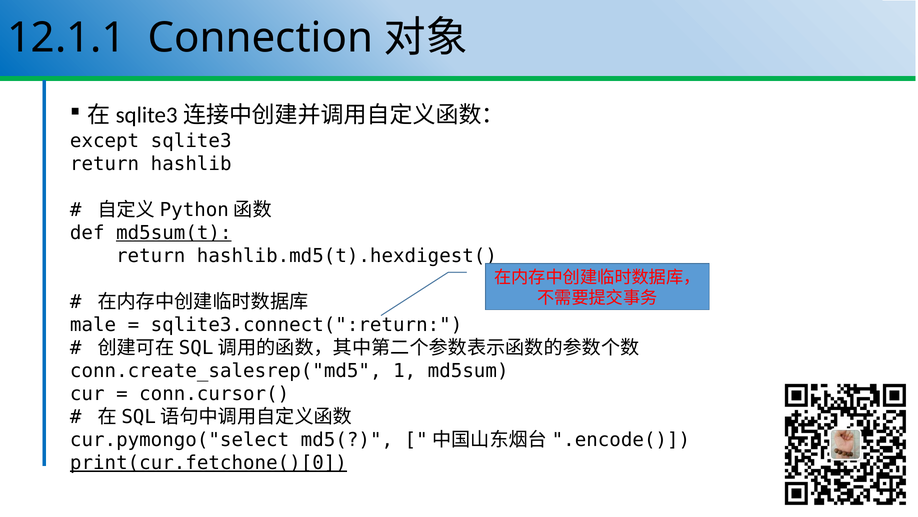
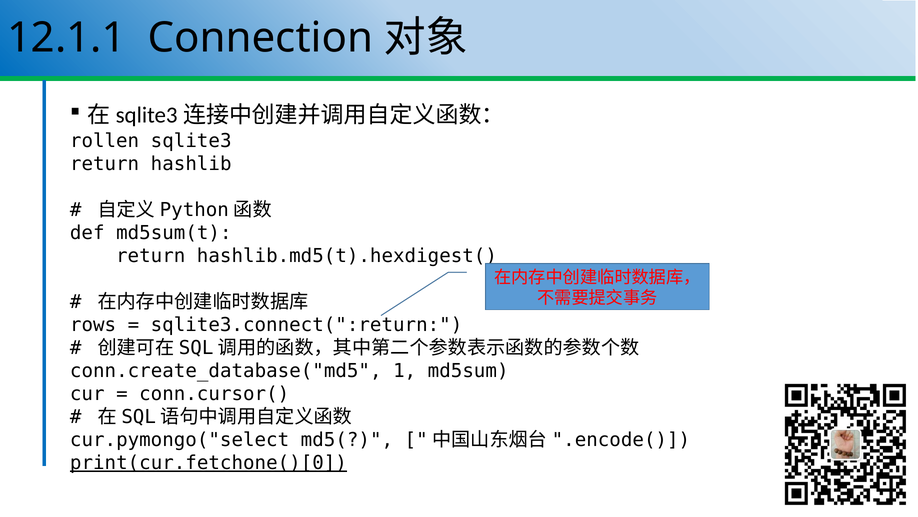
except: except -> rollen
md5sum(t underline: present -> none
male: male -> rows
conn.create_salesrep("md5: conn.create_salesrep("md5 -> conn.create_database("md5
